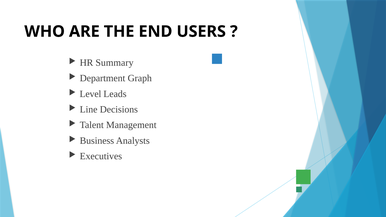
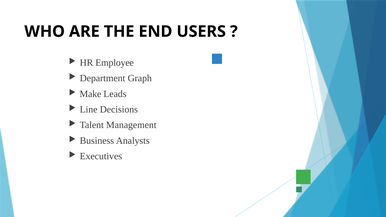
Summary: Summary -> Employee
Level: Level -> Make
